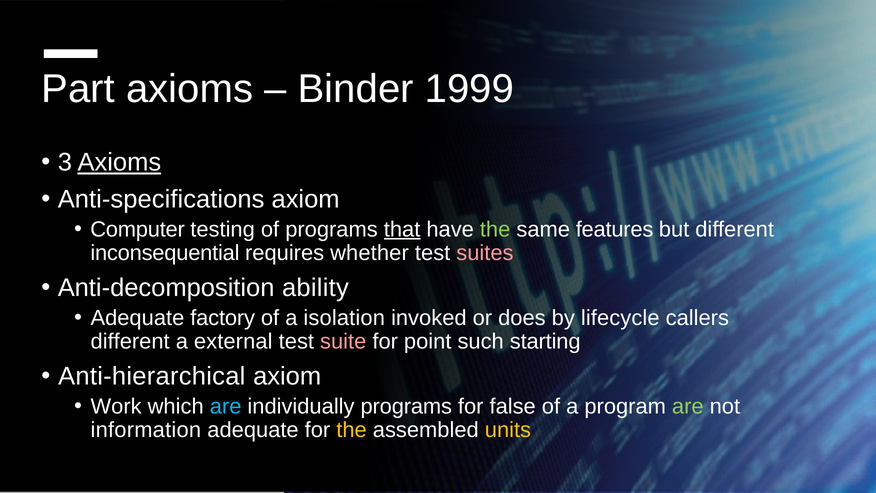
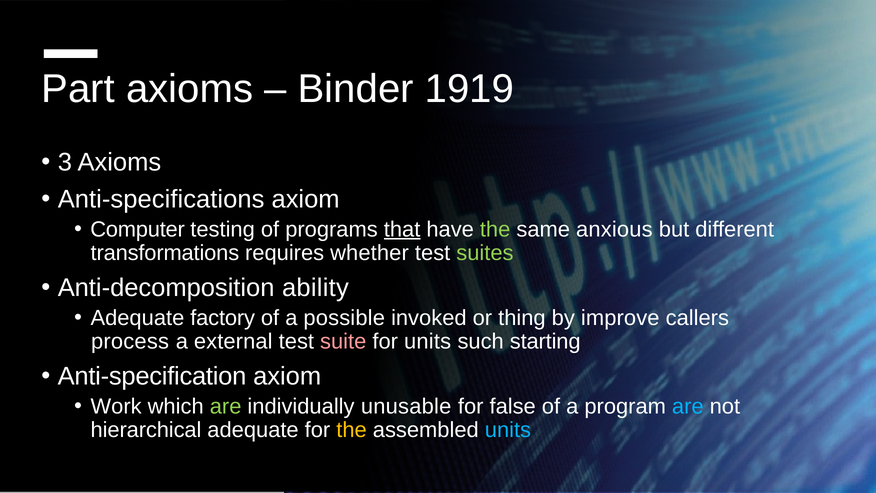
1999: 1999 -> 1919
Axioms at (119, 162) underline: present -> none
features: features -> anxious
inconsequential: inconsequential -> transformations
suites colour: pink -> light green
isolation: isolation -> possible
does: does -> thing
lifecycle: lifecycle -> improve
different at (130, 341): different -> process
for point: point -> units
Anti-hierarchical: Anti-hierarchical -> Anti-specification
are at (226, 406) colour: light blue -> light green
individually programs: programs -> unusable
are at (688, 406) colour: light green -> light blue
information: information -> hierarchical
units at (508, 430) colour: yellow -> light blue
